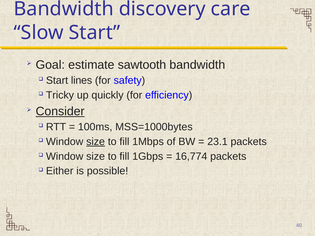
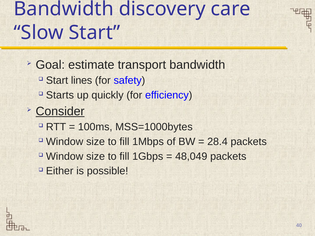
sawtooth: sawtooth -> transport
Tricky: Tricky -> Starts
size at (96, 142) underline: present -> none
23.1: 23.1 -> 28.4
16,774: 16,774 -> 48,049
